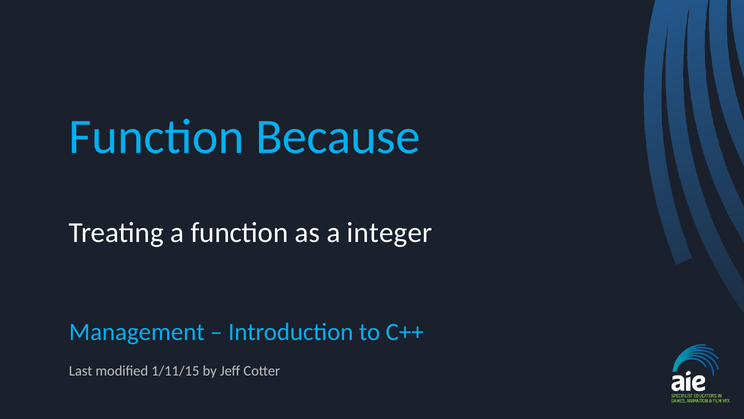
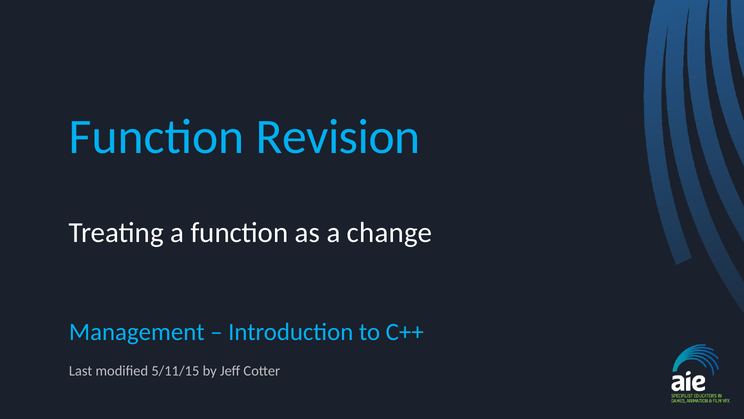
Because: Because -> Revision
integer: integer -> change
1/11/15: 1/11/15 -> 5/11/15
